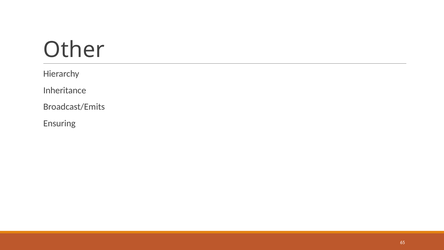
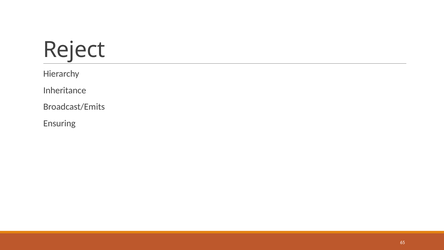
Other: Other -> Reject
